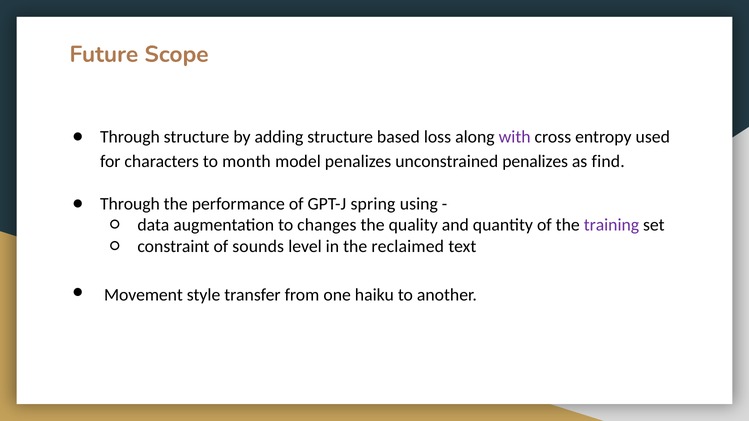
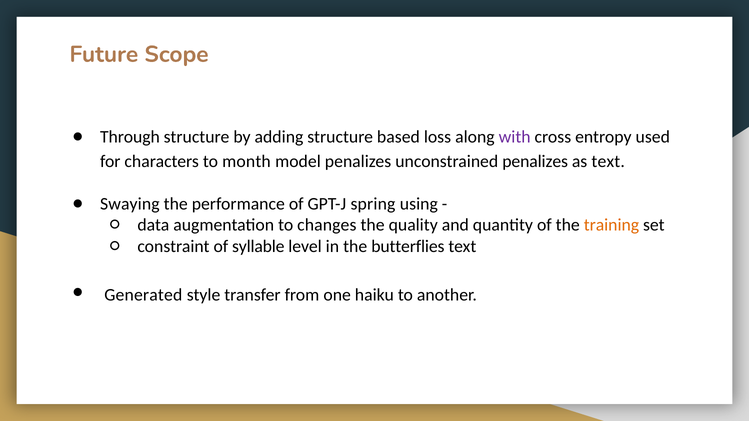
as find: find -> text
Through at (130, 204): Through -> Swaying
training colour: purple -> orange
sounds: sounds -> syllable
reclaimed: reclaimed -> butterflies
Movement: Movement -> Generated
